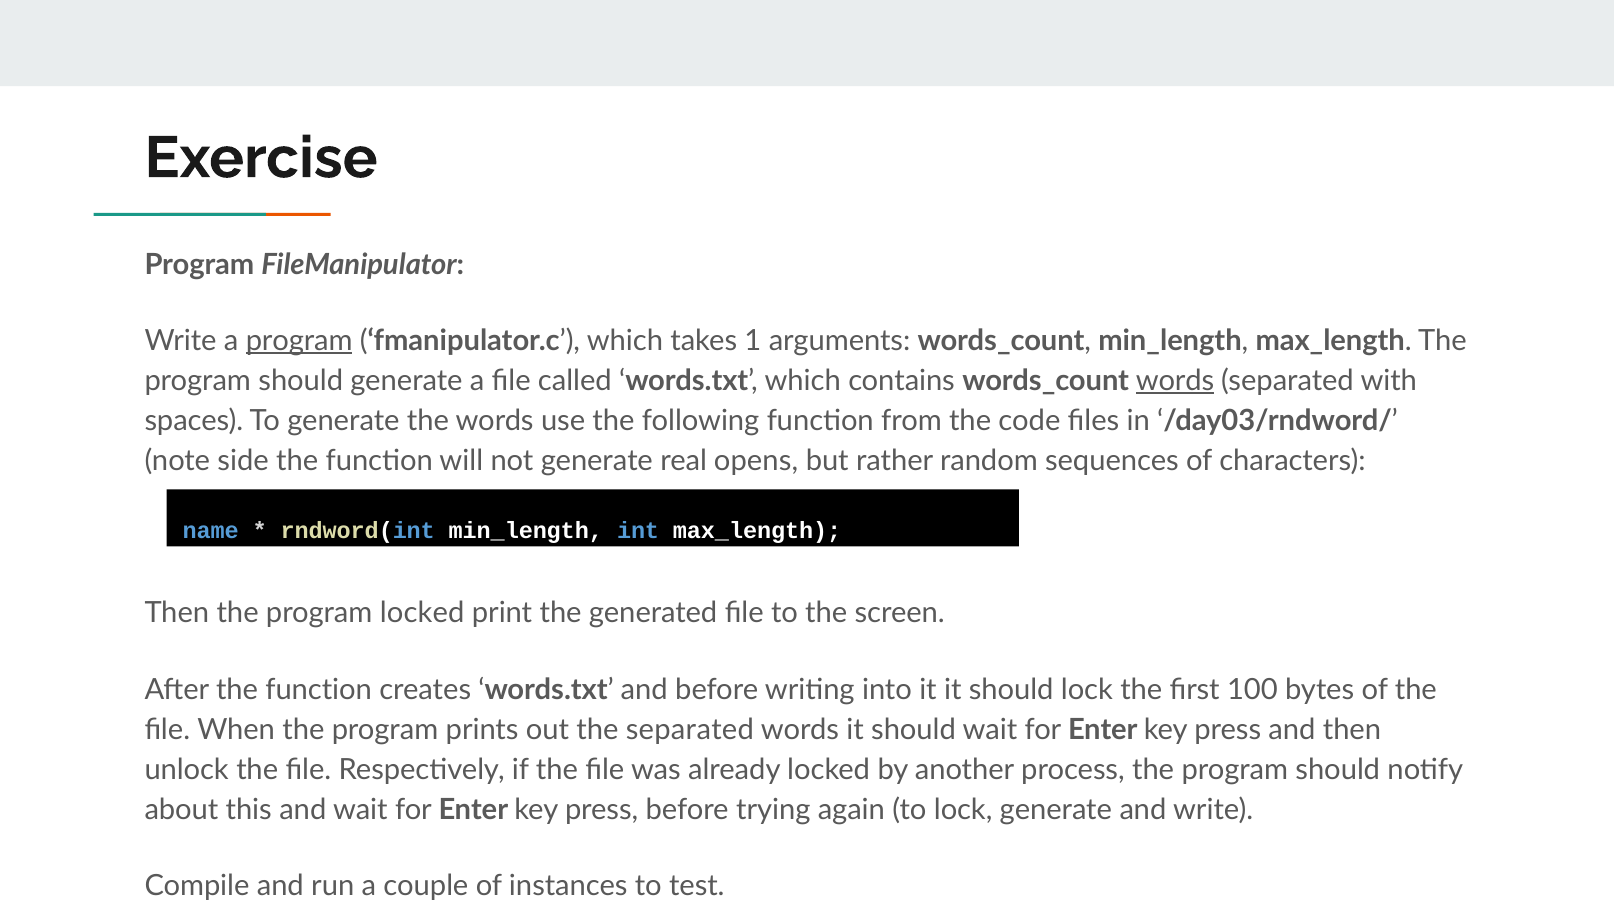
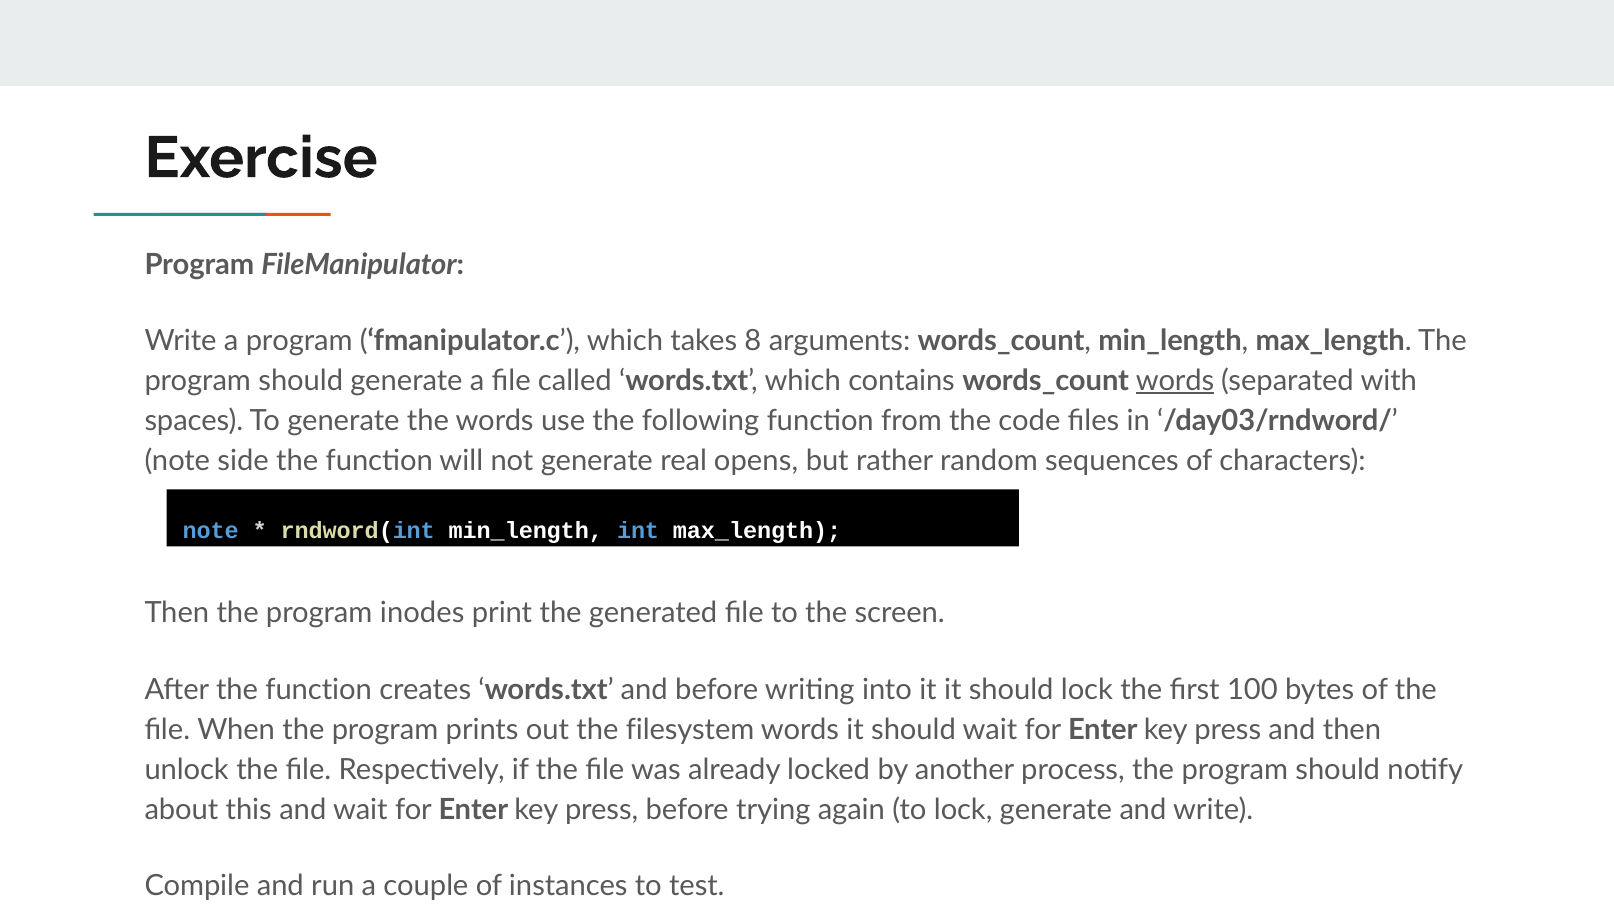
program at (299, 340) underline: present -> none
1: 1 -> 8
name at (211, 531): name -> note
program locked: locked -> inodes
the separated: separated -> filesystem
